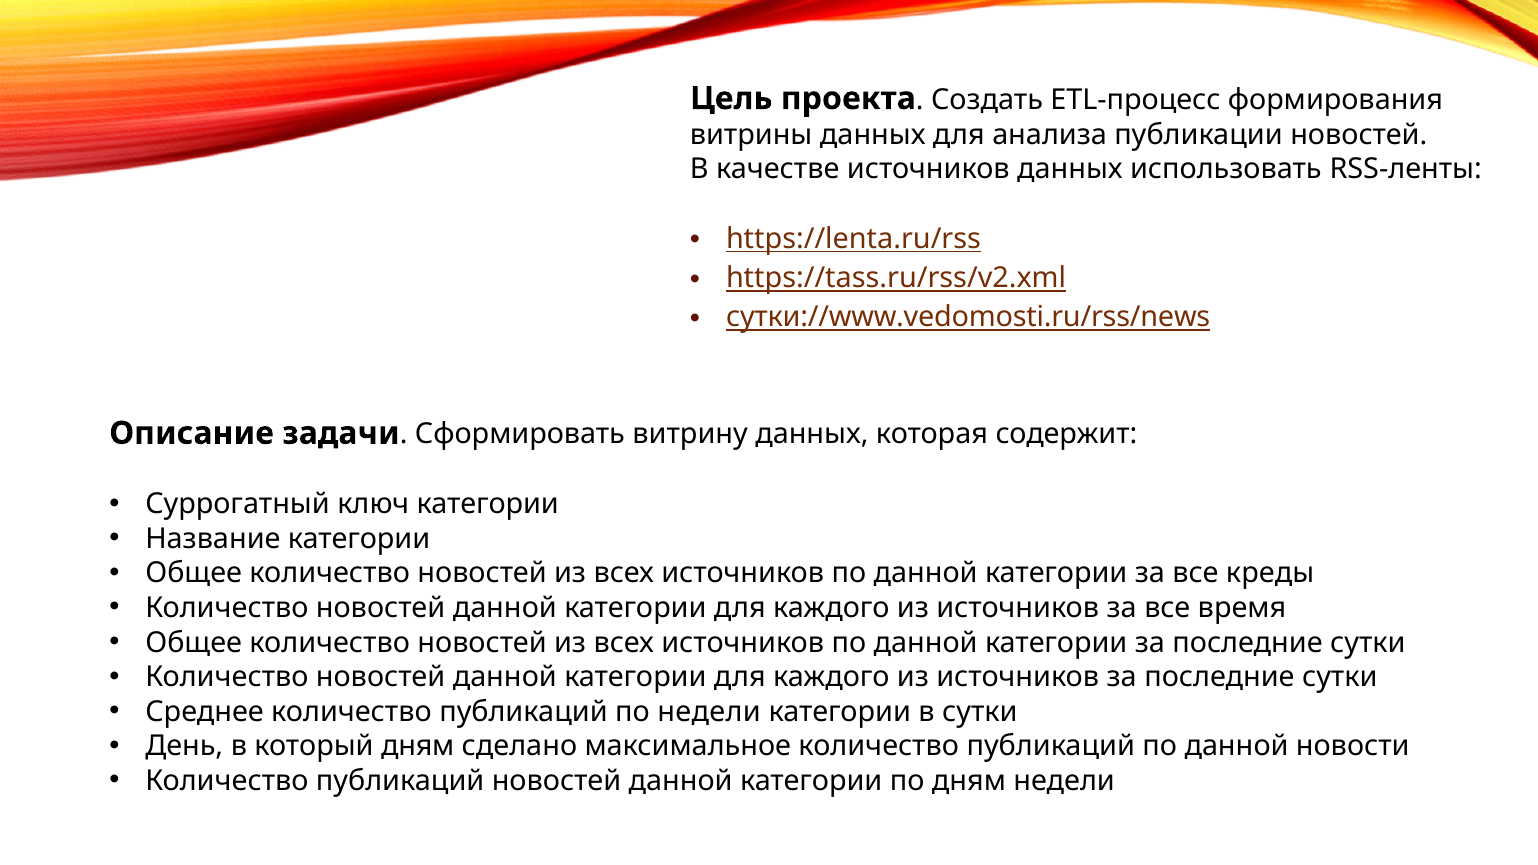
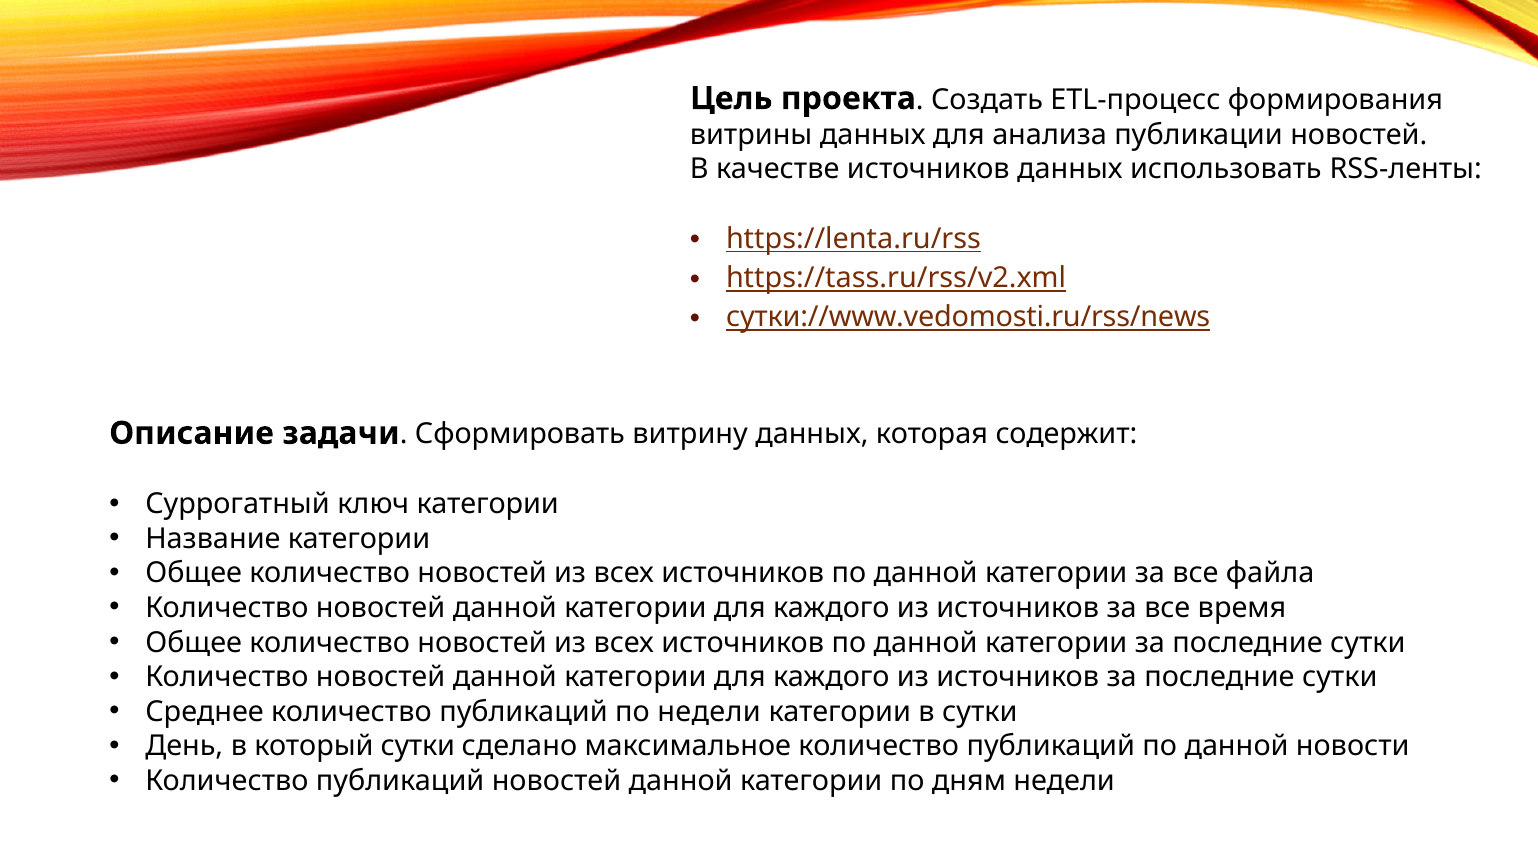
креды: креды -> файла
который дням: дням -> сутки
